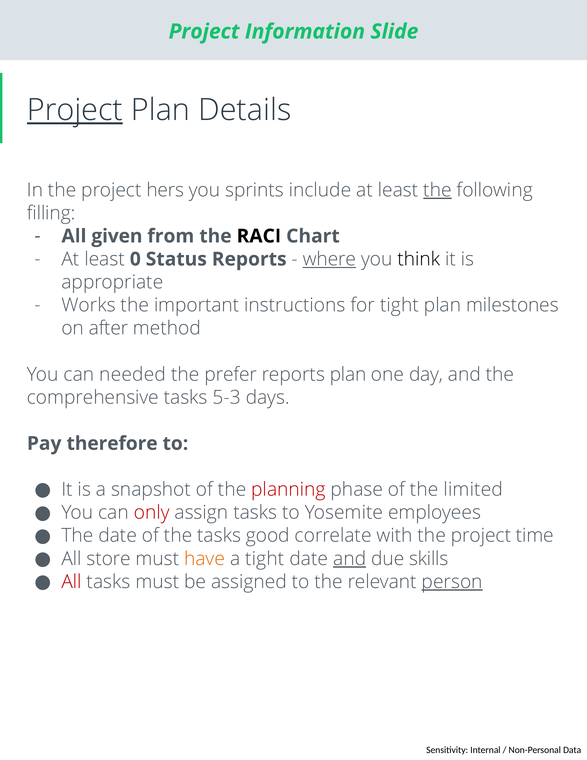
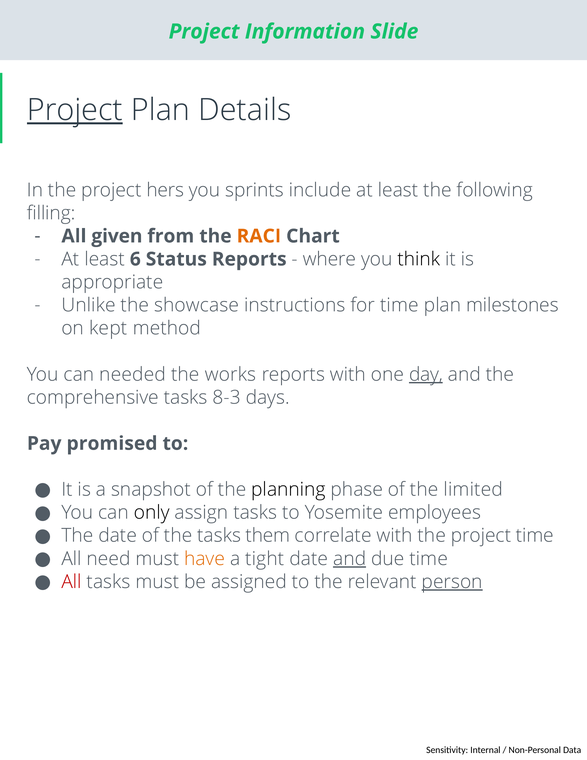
the at (437, 190) underline: present -> none
RACI colour: black -> orange
0: 0 -> 6
where underline: present -> none
Works: Works -> Unlike
important: important -> showcase
for tight: tight -> time
after: after -> kept
prefer: prefer -> works
reports plan: plan -> with
day underline: none -> present
5-3: 5-3 -> 8-3
therefore: therefore -> promised
planning colour: red -> black
only colour: red -> black
good: good -> them
store: store -> need
due skills: skills -> time
